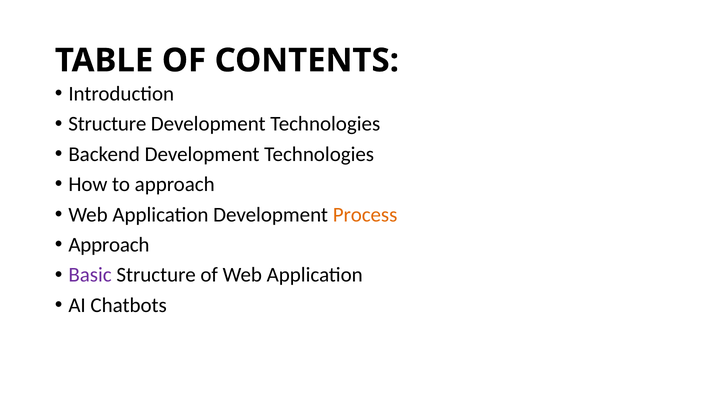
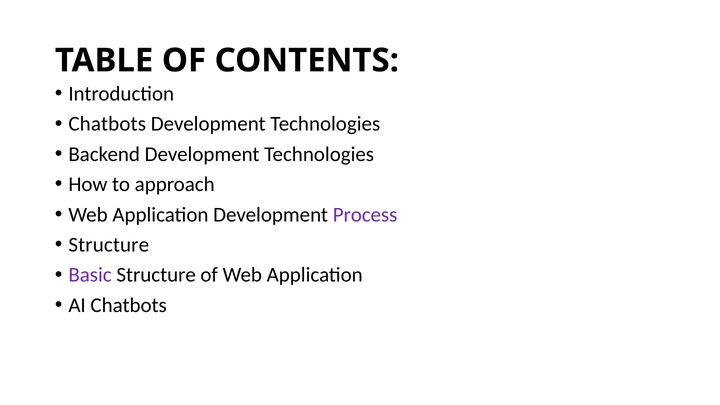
Structure at (107, 124): Structure -> Chatbots
Process colour: orange -> purple
Approach at (109, 245): Approach -> Structure
